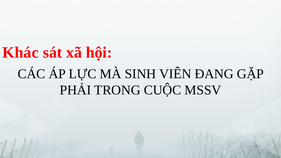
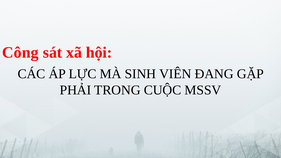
Khác: Khác -> Công
